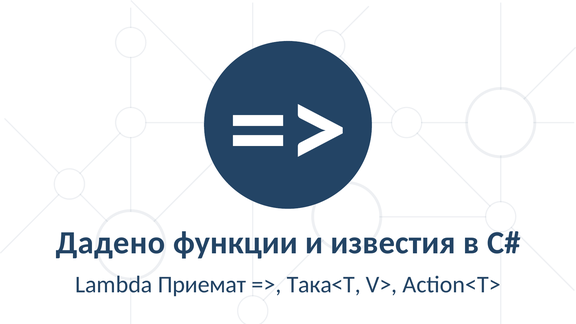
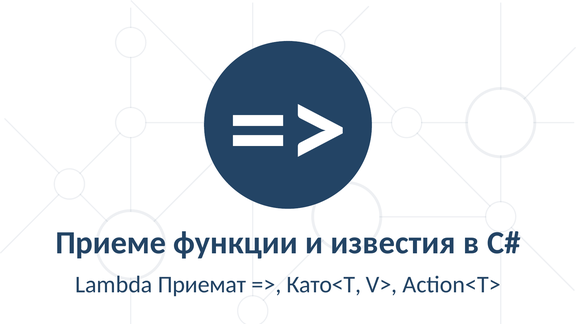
Дадено: Дадено -> Приеме
Така<T: Така<T -> Като<T
